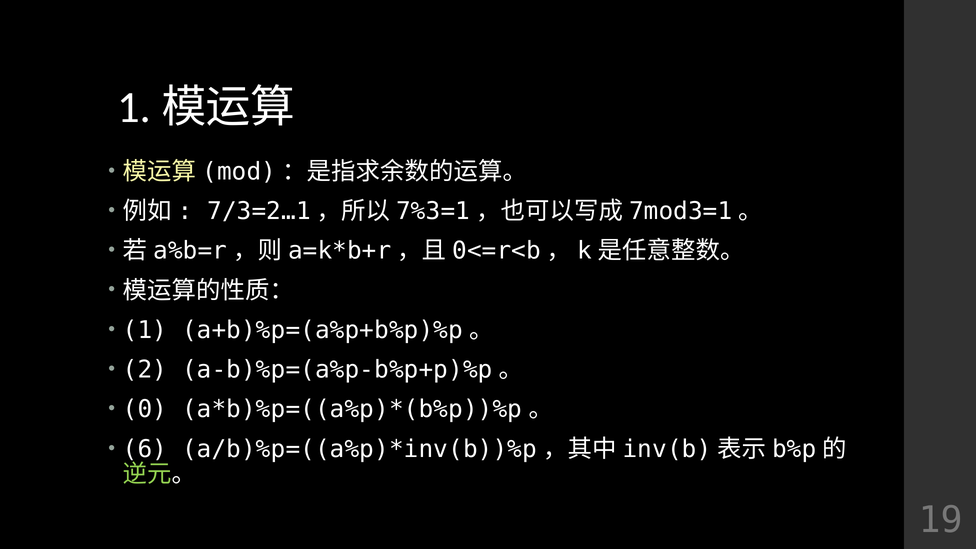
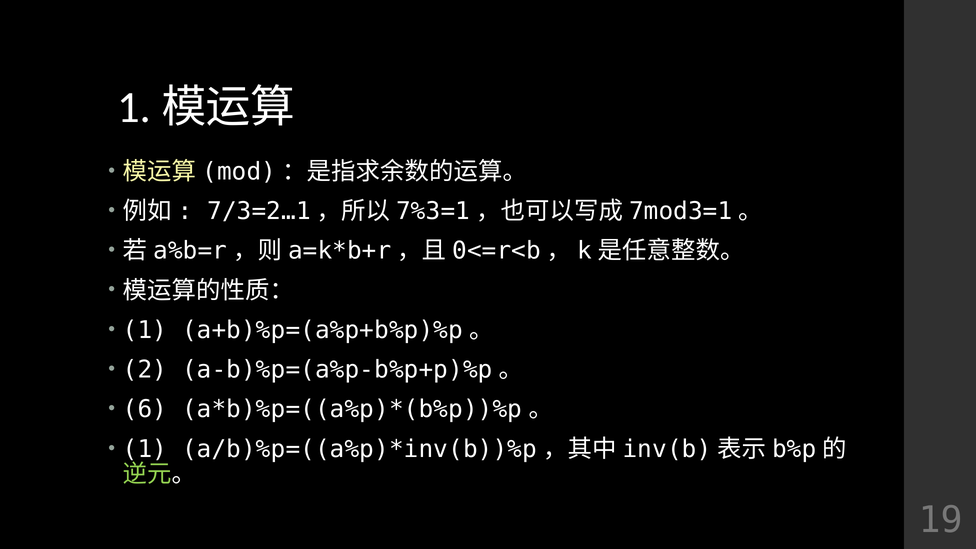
0: 0 -> 6
6 at (145, 449): 6 -> 1
